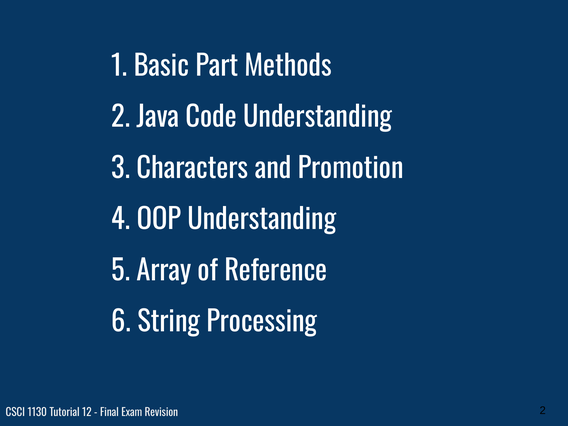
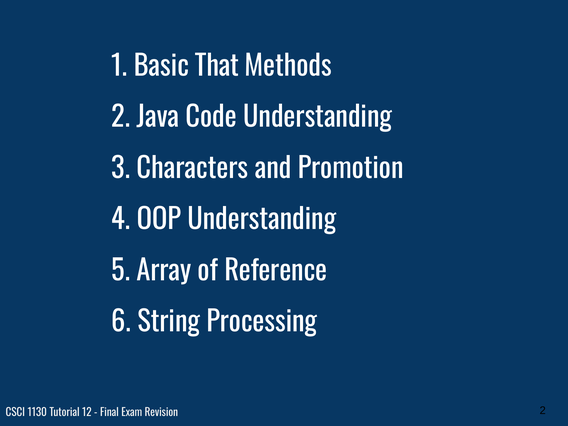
Part: Part -> That
